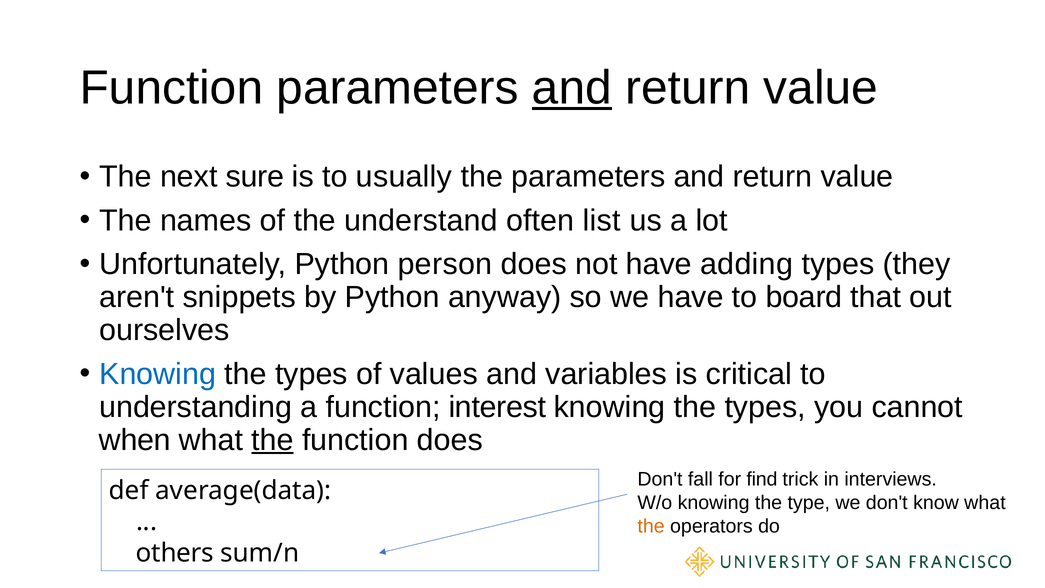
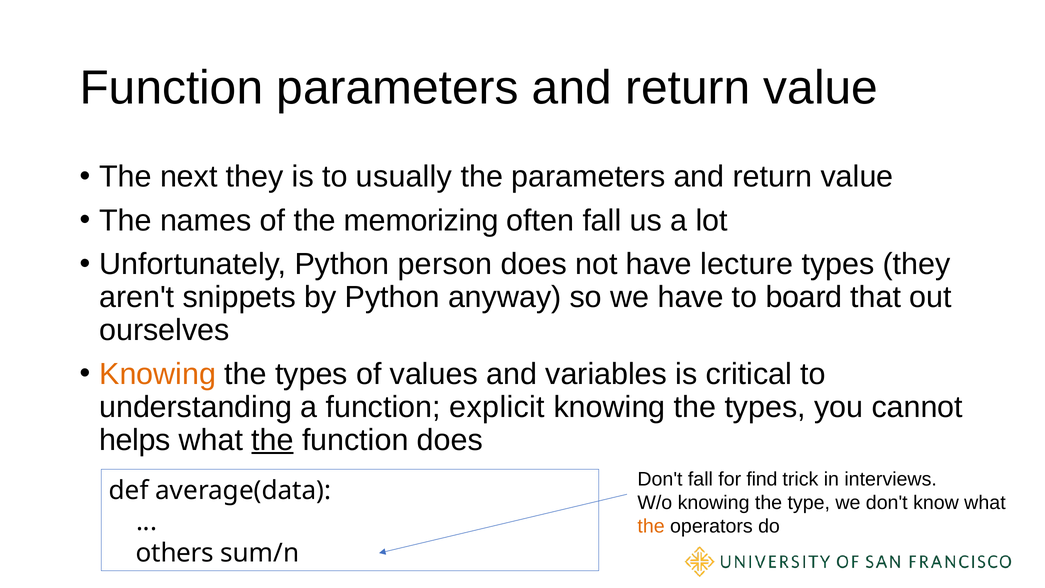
and at (572, 88) underline: present -> none
next sure: sure -> they
understand: understand -> memorizing
often list: list -> fall
adding: adding -> lecture
Knowing at (158, 374) colour: blue -> orange
interest: interest -> explicit
when: when -> helps
